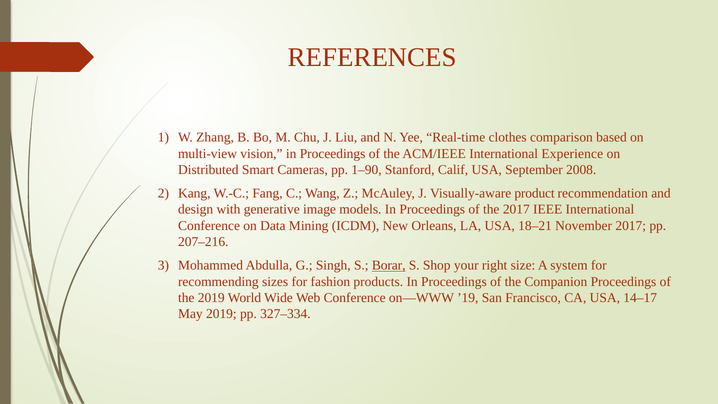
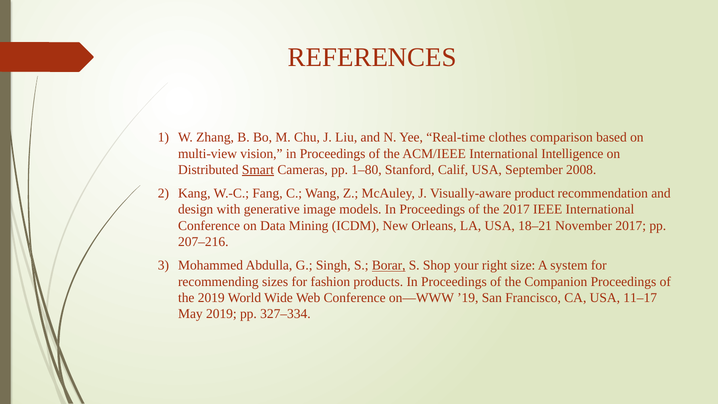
Experience: Experience -> Intelligence
Smart underline: none -> present
1–90: 1–90 -> 1–80
14–17: 14–17 -> 11–17
